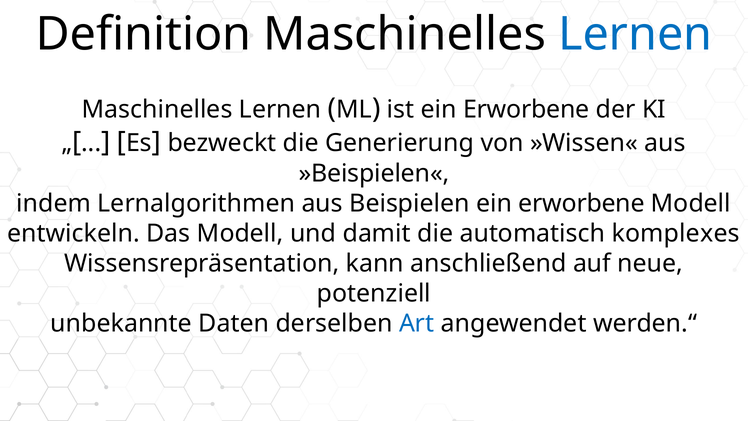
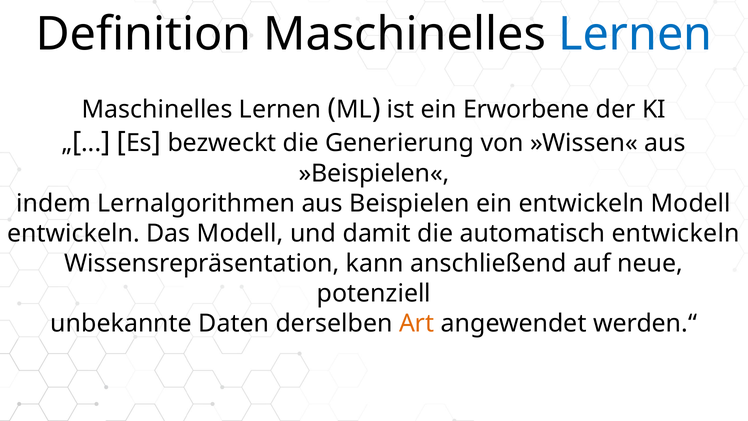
Beispielen ein erworbene: erworbene -> entwickeln
automatisch komplexes: komplexes -> entwickeln
Art colour: blue -> orange
